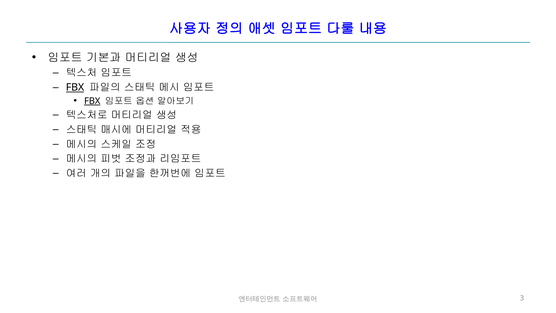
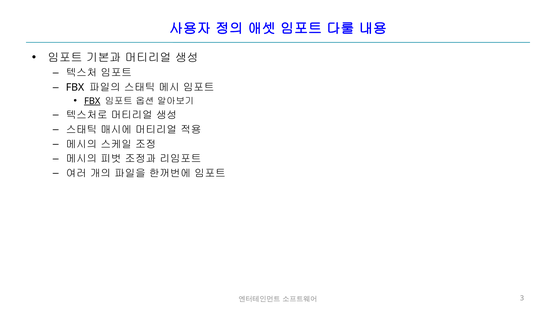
FBX at (75, 87) underline: present -> none
